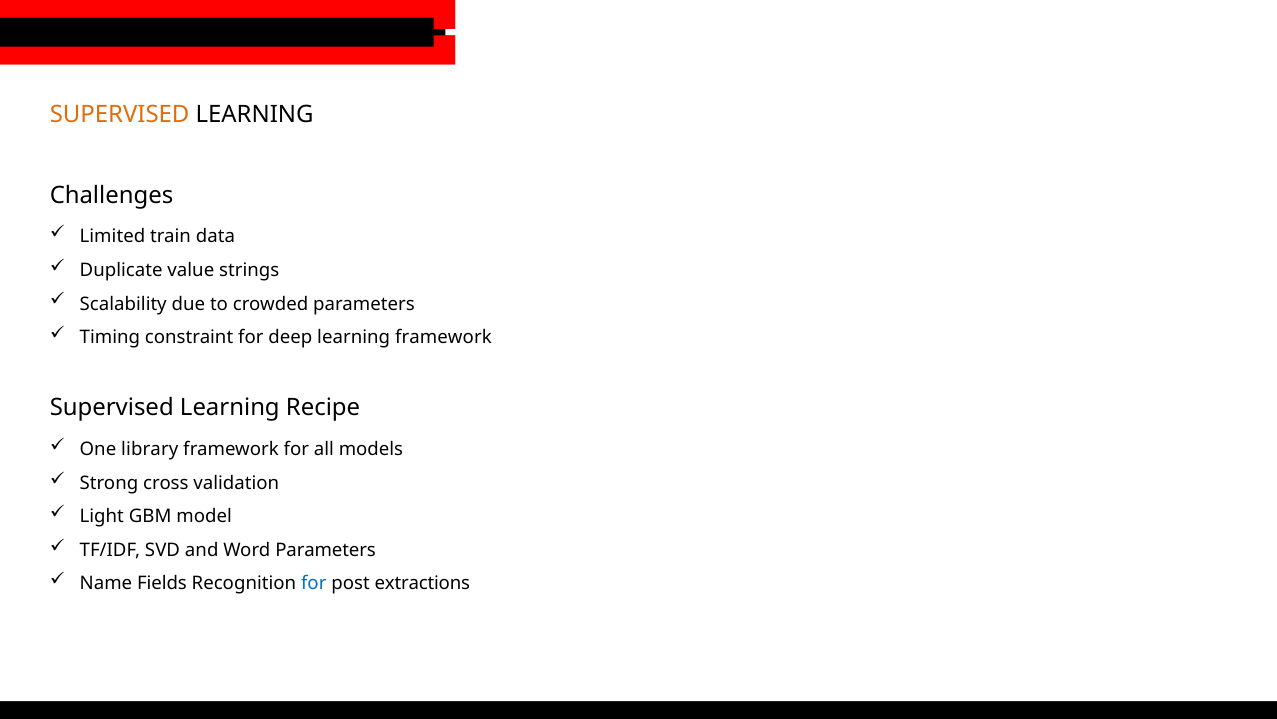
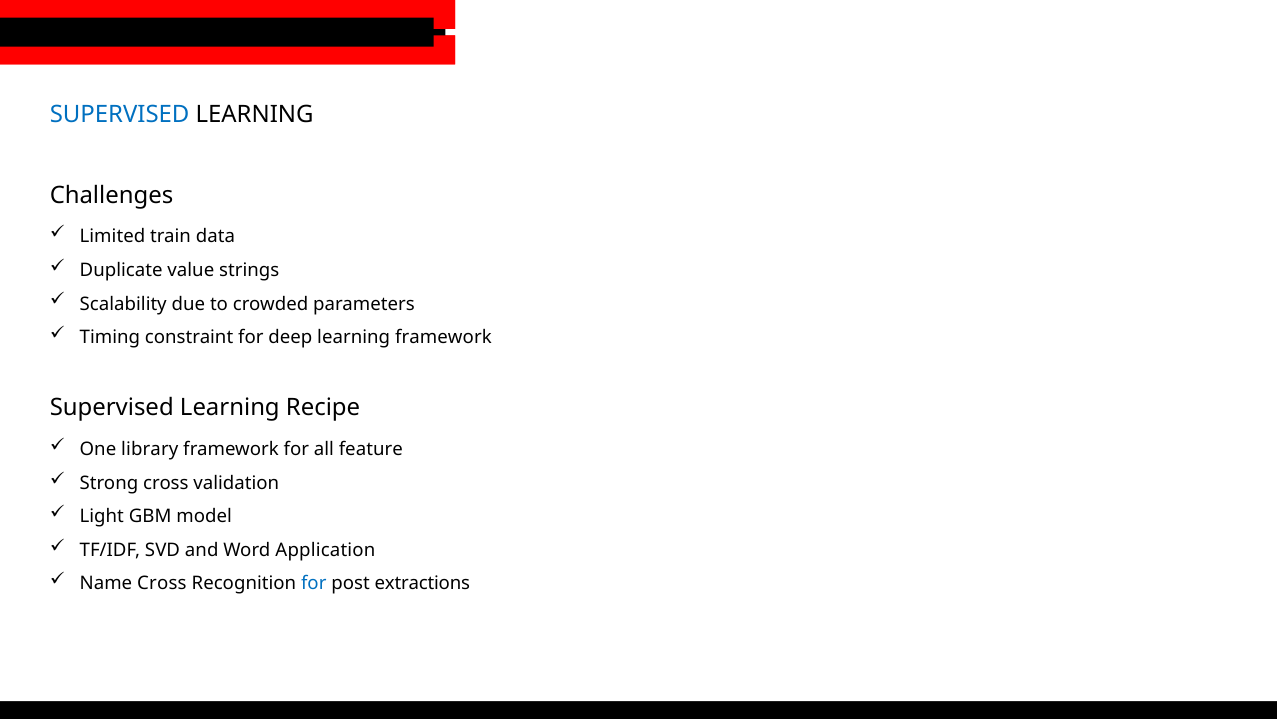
SUPERVISED at (120, 114) colour: orange -> blue
models: models -> feature
Word Parameters: Parameters -> Application
Name Fields: Fields -> Cross
